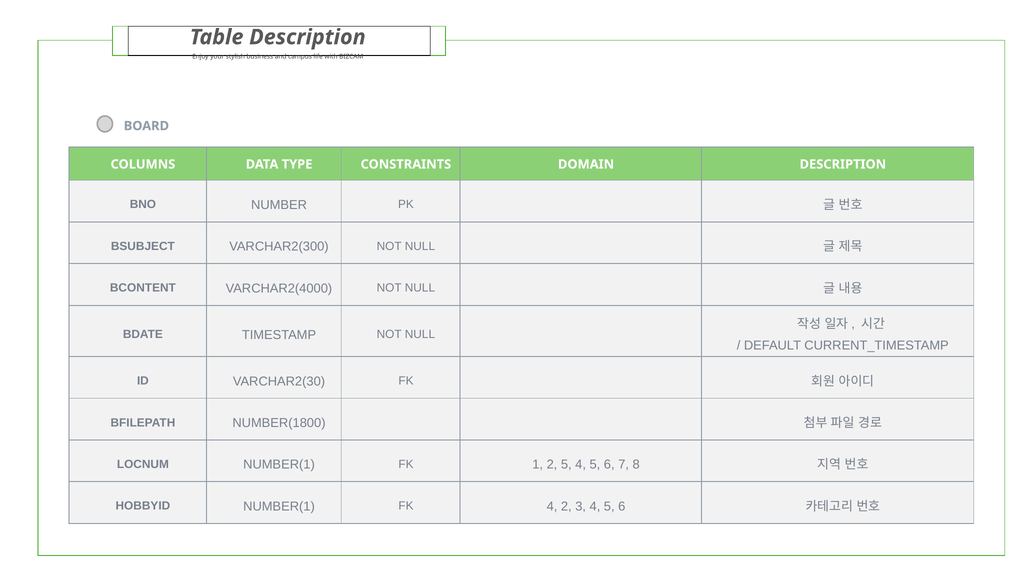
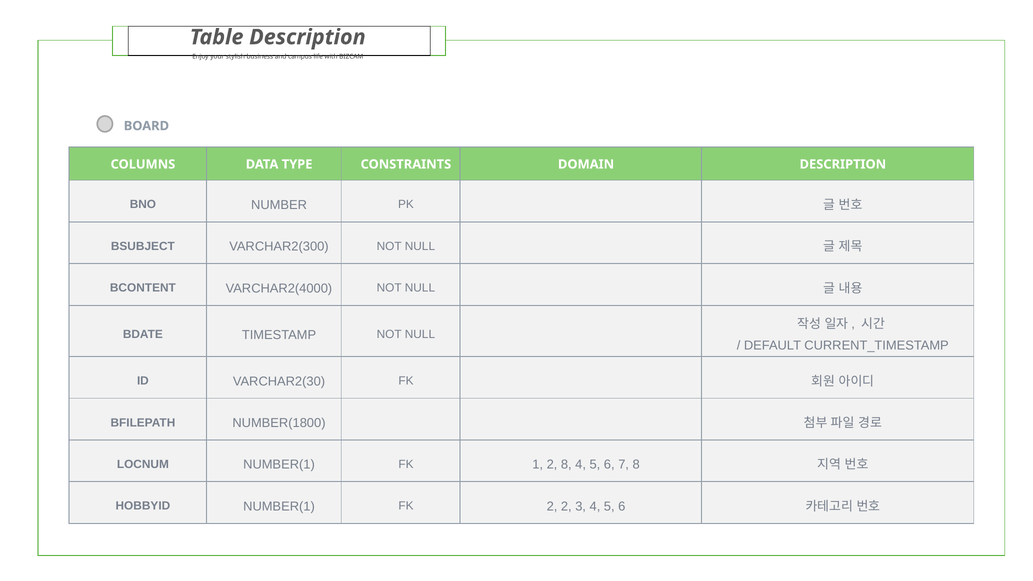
2 5: 5 -> 8
FK 4: 4 -> 2
